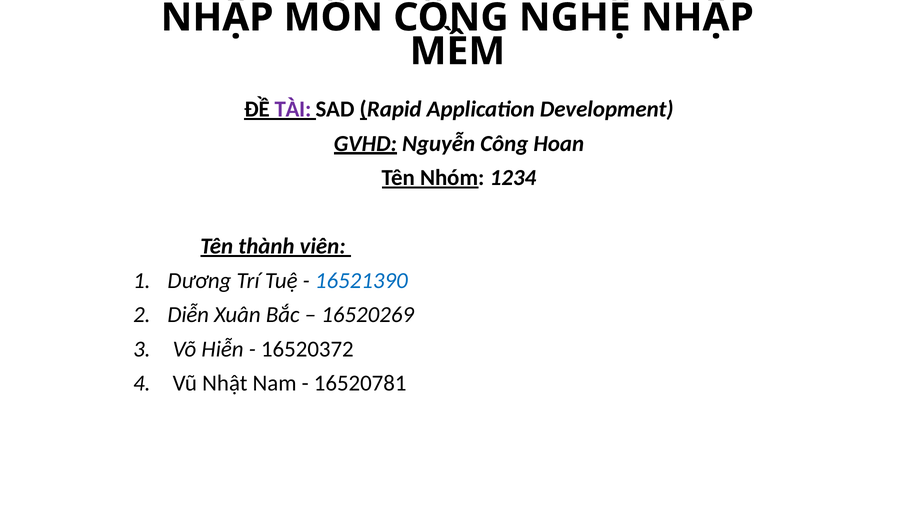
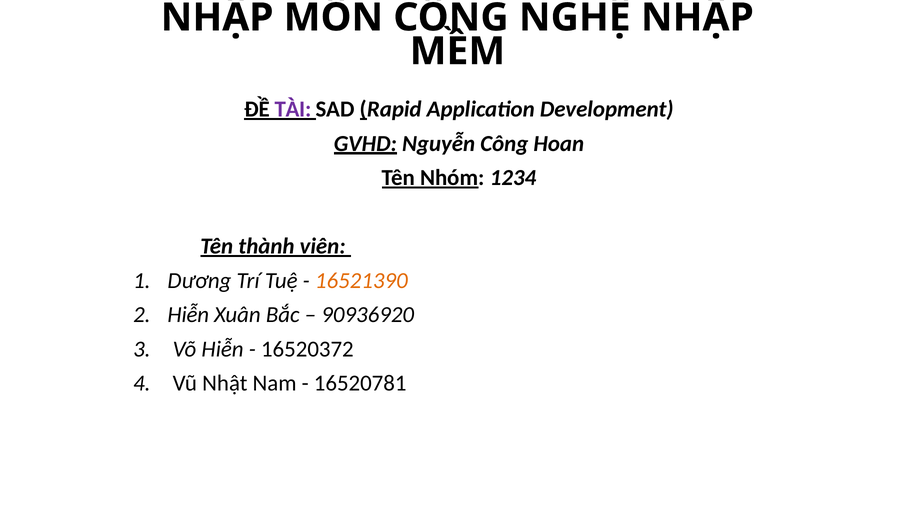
16521390 colour: blue -> orange
Diễn at (188, 315): Diễn -> Hiễn
16520269: 16520269 -> 90936920
